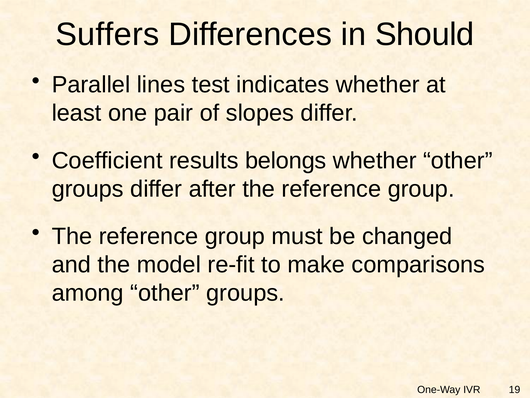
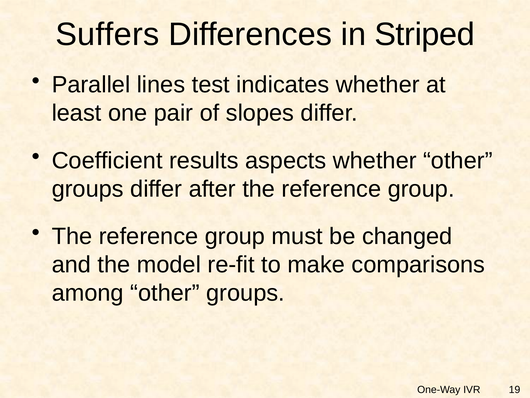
Should: Should -> Striped
belongs: belongs -> aspects
